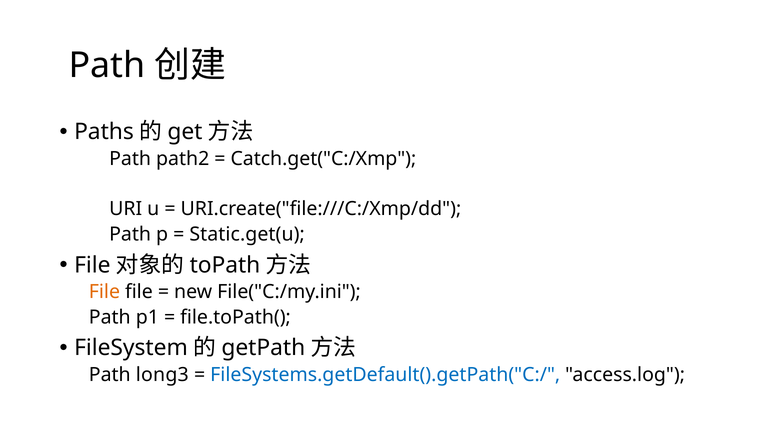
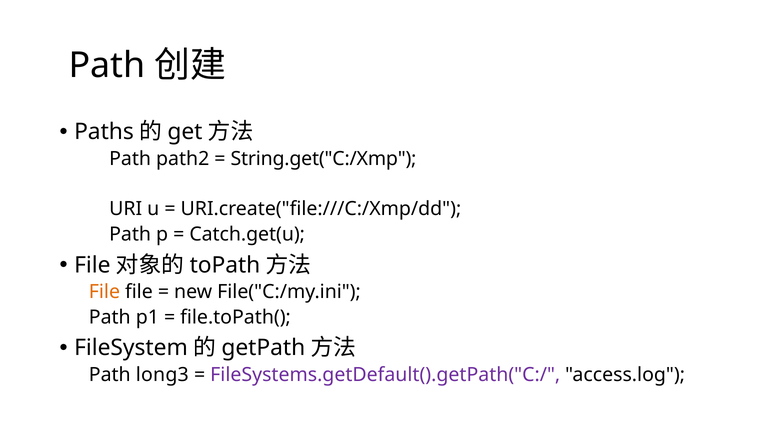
Catch.get("C:/Xmp: Catch.get("C:/Xmp -> String.get("C:/Xmp
Static.get(u: Static.get(u -> Catch.get(u
FileSystems.getDefault().getPath("C:/ colour: blue -> purple
